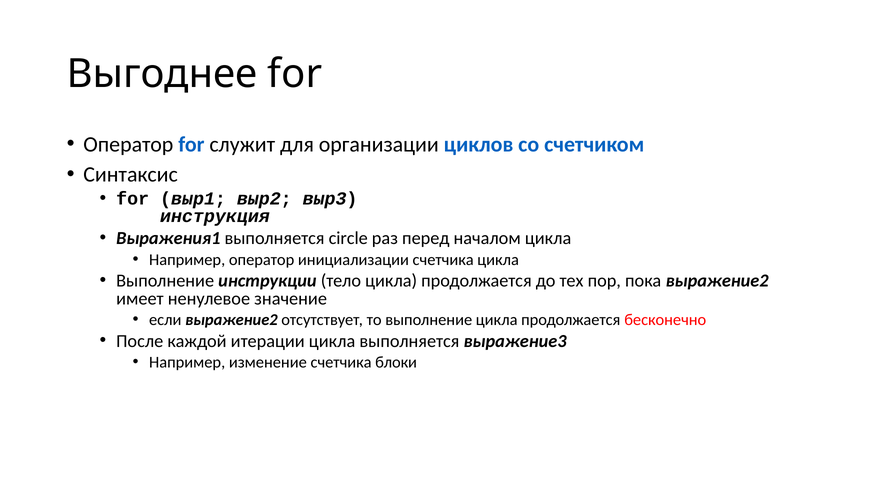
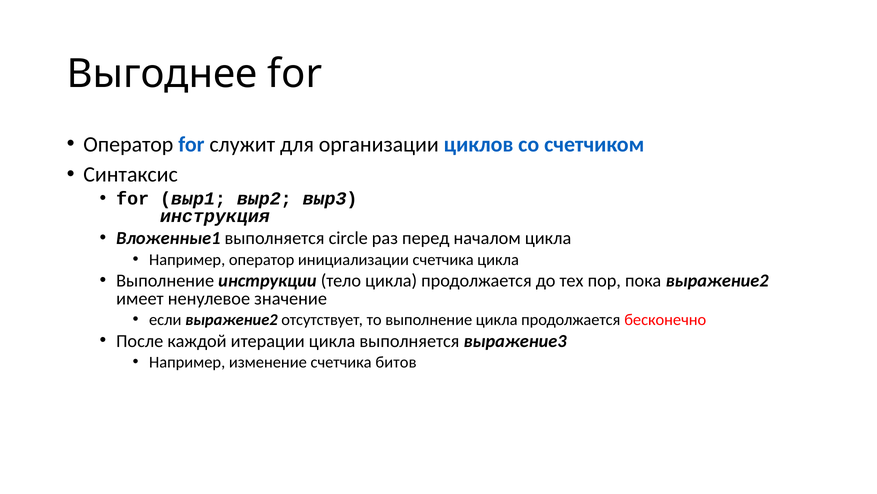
Выражения1: Выражения1 -> Вложенные1
блоки: блоки -> битов
